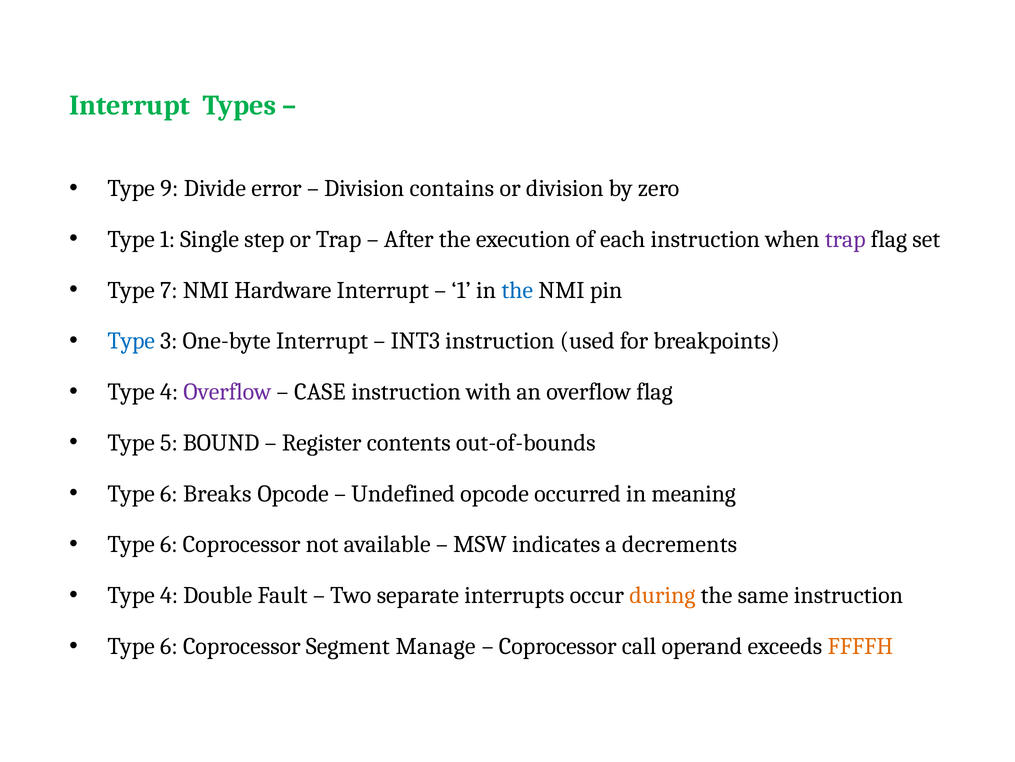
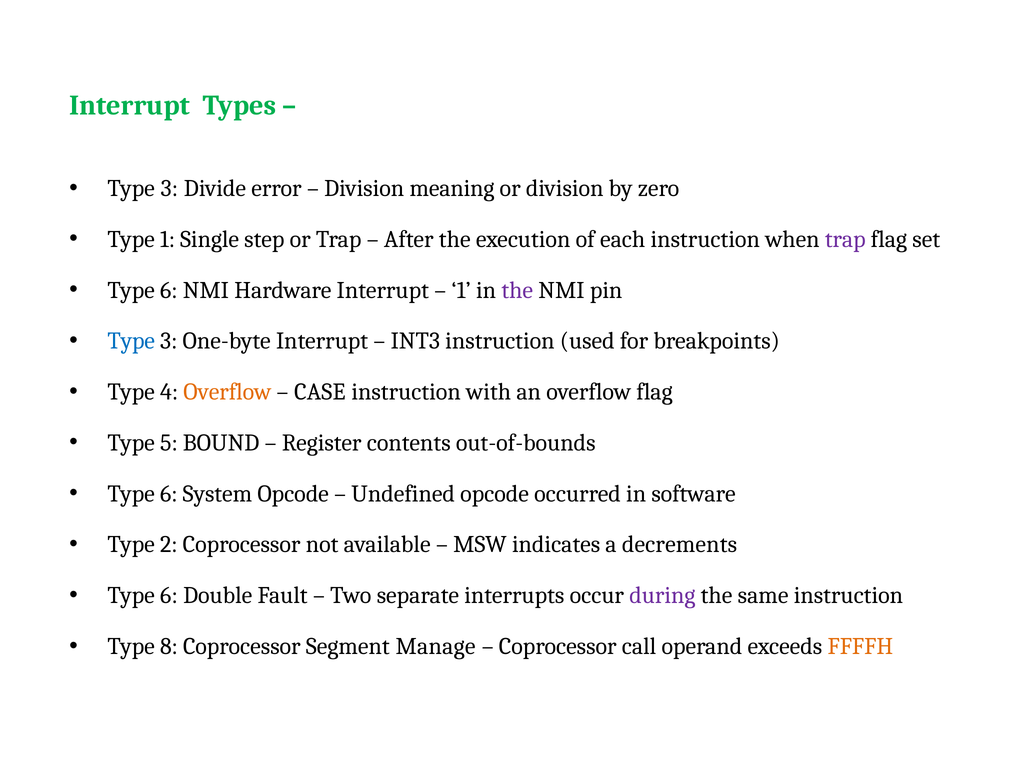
9 at (169, 188): 9 -> 3
contains: contains -> meaning
7 at (169, 290): 7 -> 6
the at (517, 290) colour: blue -> purple
Overflow at (227, 392) colour: purple -> orange
Breaks: Breaks -> System
meaning: meaning -> software
6 at (169, 544): 6 -> 2
4 at (169, 595): 4 -> 6
during colour: orange -> purple
6 at (169, 646): 6 -> 8
